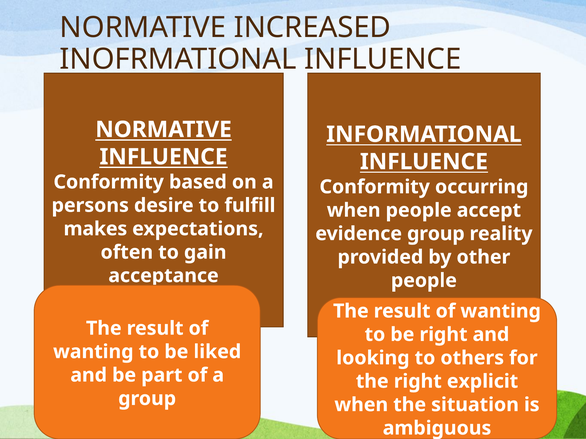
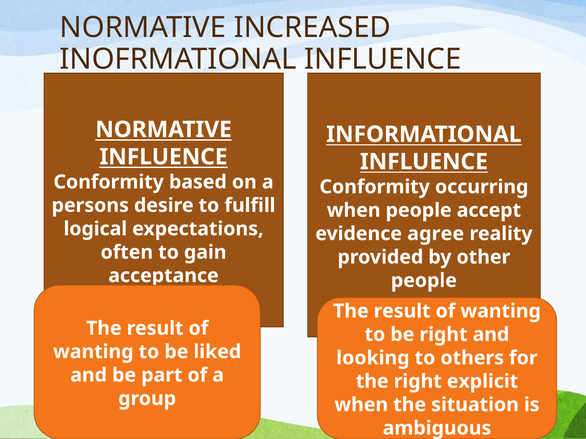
makes: makes -> logical
evidence group: group -> agree
